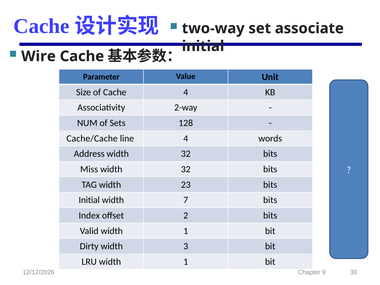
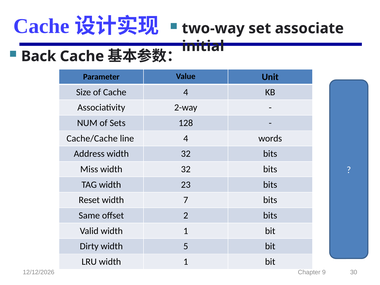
Wire: Wire -> Back
Initial at (89, 200): Initial -> Reset
Index: Index -> Same
3: 3 -> 5
